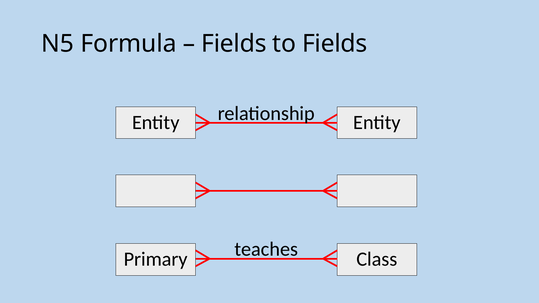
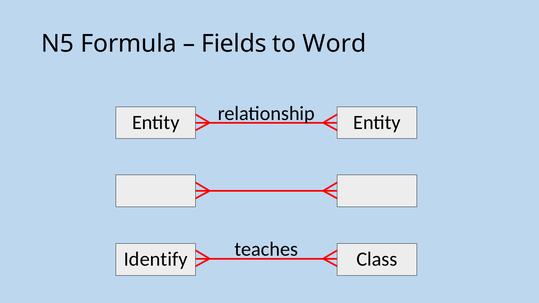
to Fields: Fields -> Word
Primary: Primary -> Identify
